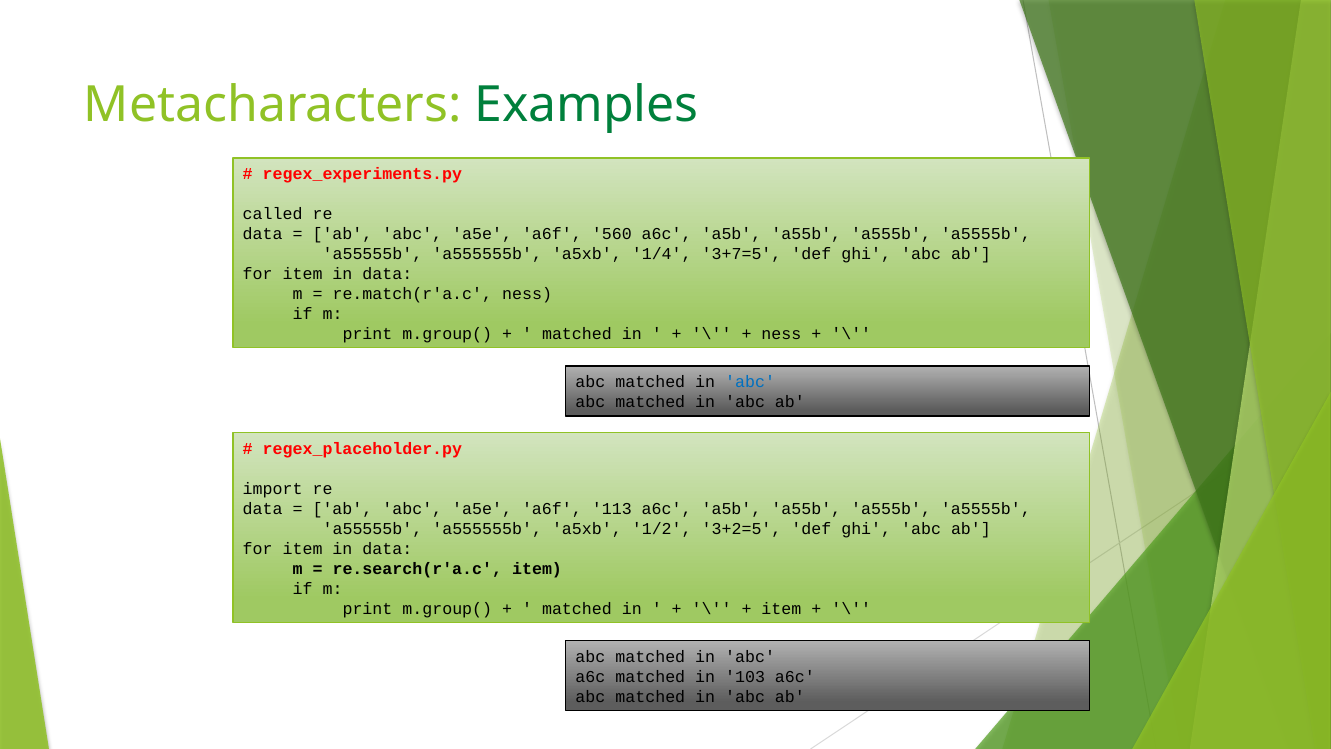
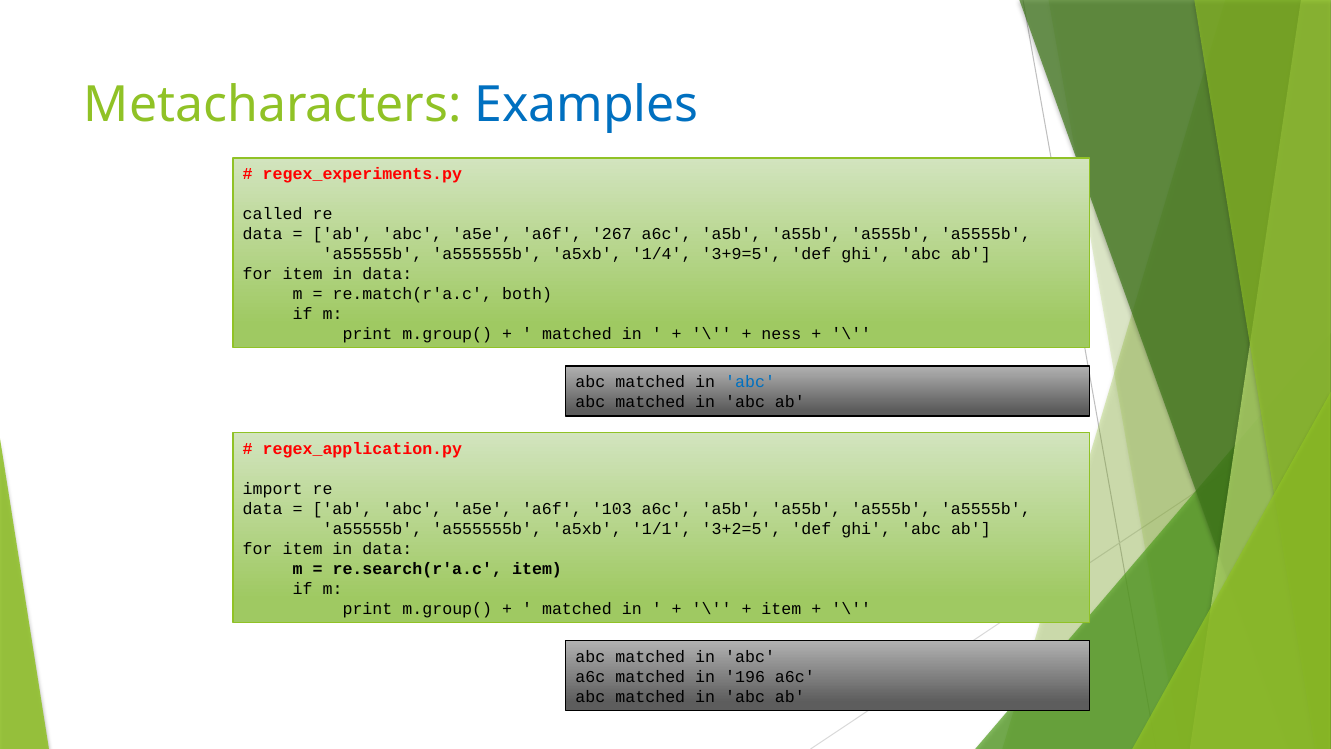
Examples colour: green -> blue
560: 560 -> 267
3+7=5: 3+7=5 -> 3+9=5
re.match(r'a.c ness: ness -> both
regex_placeholder.py: regex_placeholder.py -> regex_application.py
113: 113 -> 103
1/2: 1/2 -> 1/1
103: 103 -> 196
